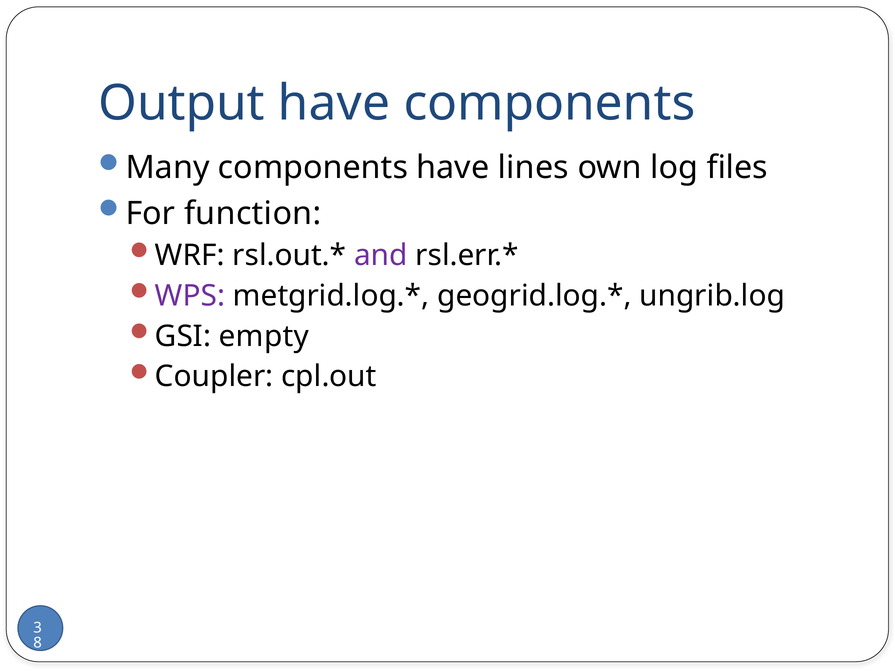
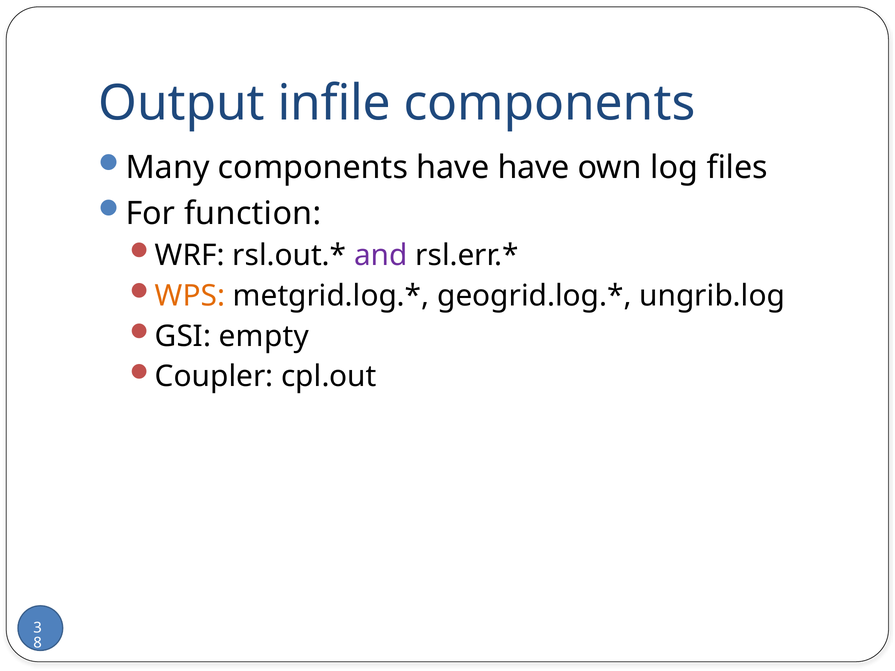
Output have: have -> infile
have lines: lines -> have
WPS colour: purple -> orange
